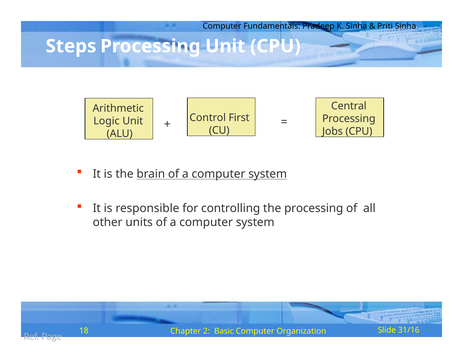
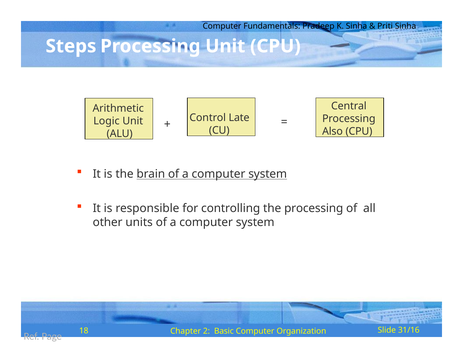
First: First -> Late
Jobs: Jobs -> Also
